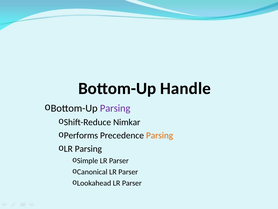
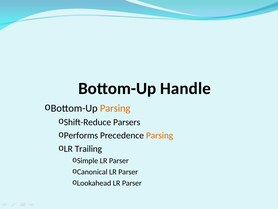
Parsing at (115, 108) colour: purple -> orange
Nimkar: Nimkar -> Parsers
LR Parsing: Parsing -> Trailing
